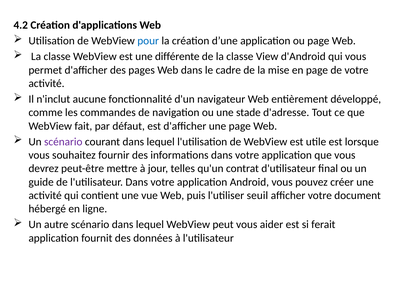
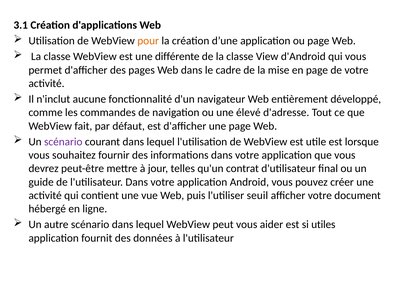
4.2: 4.2 -> 3.1
pour colour: blue -> orange
stade: stade -> élevé
ferait: ferait -> utiles
